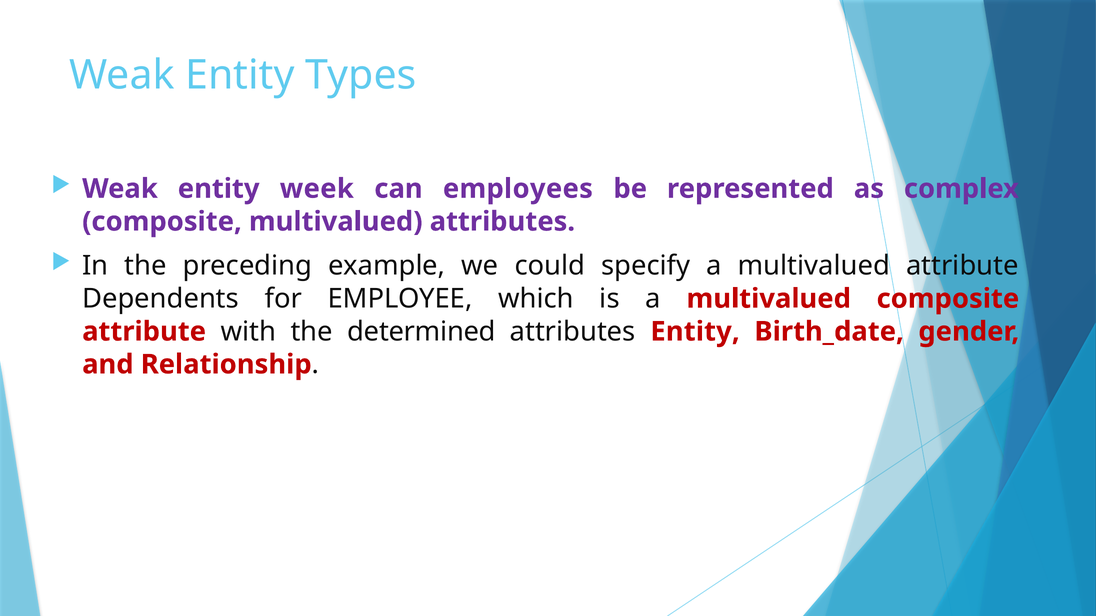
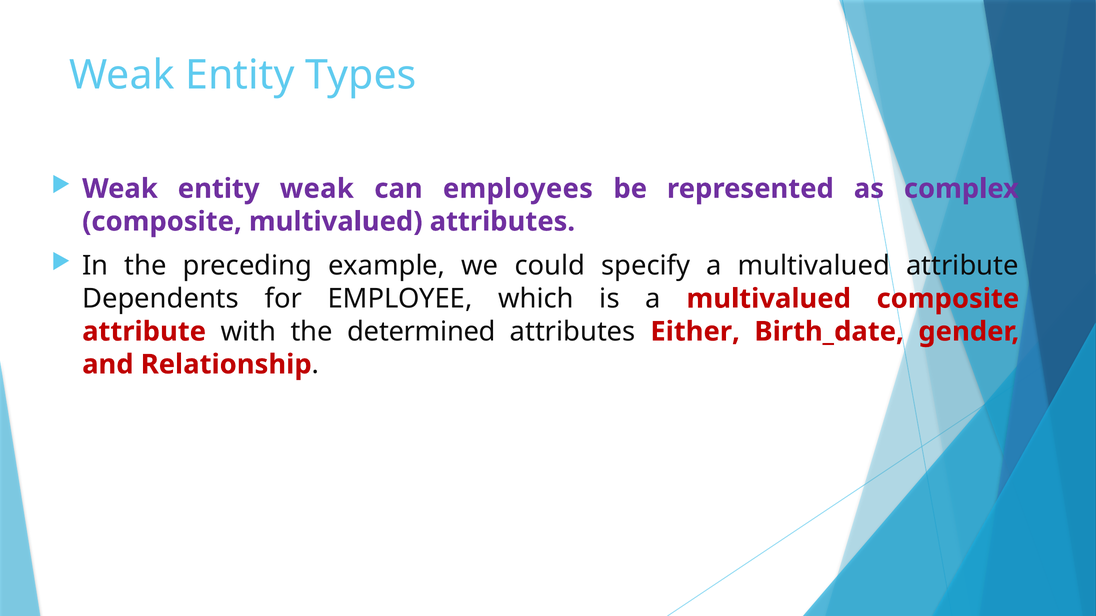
entity week: week -> weak
attributes Entity: Entity -> Either
